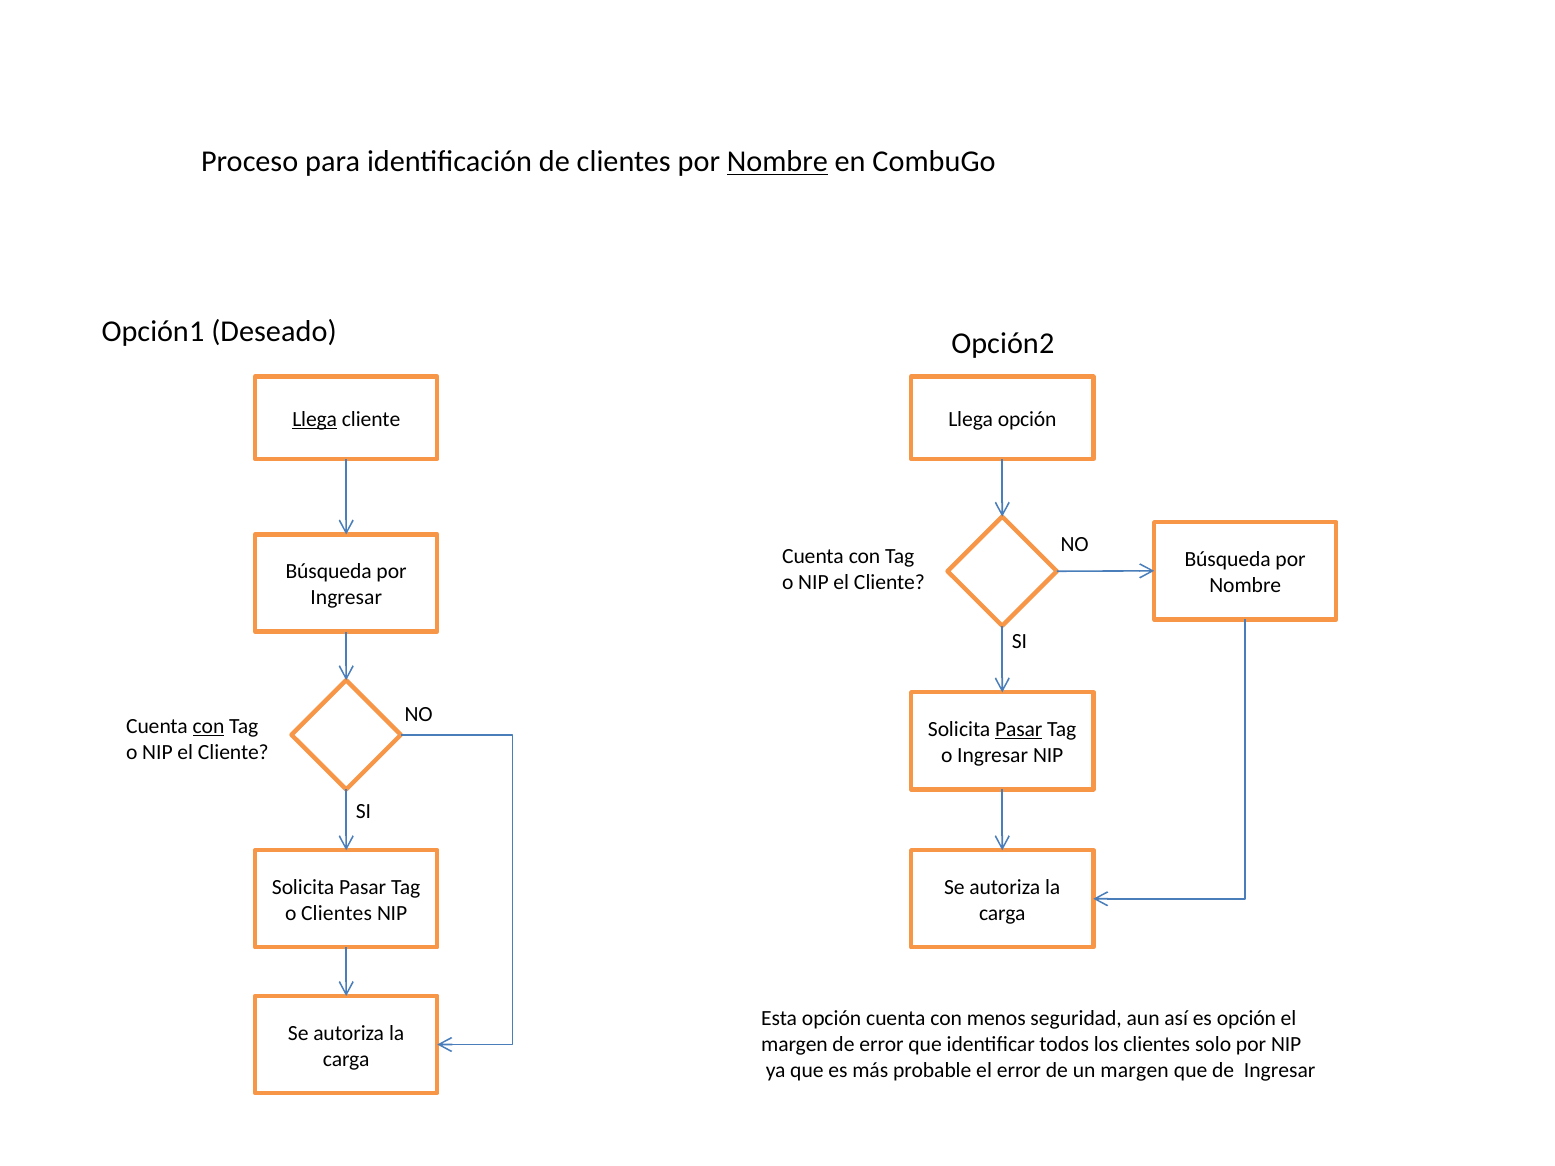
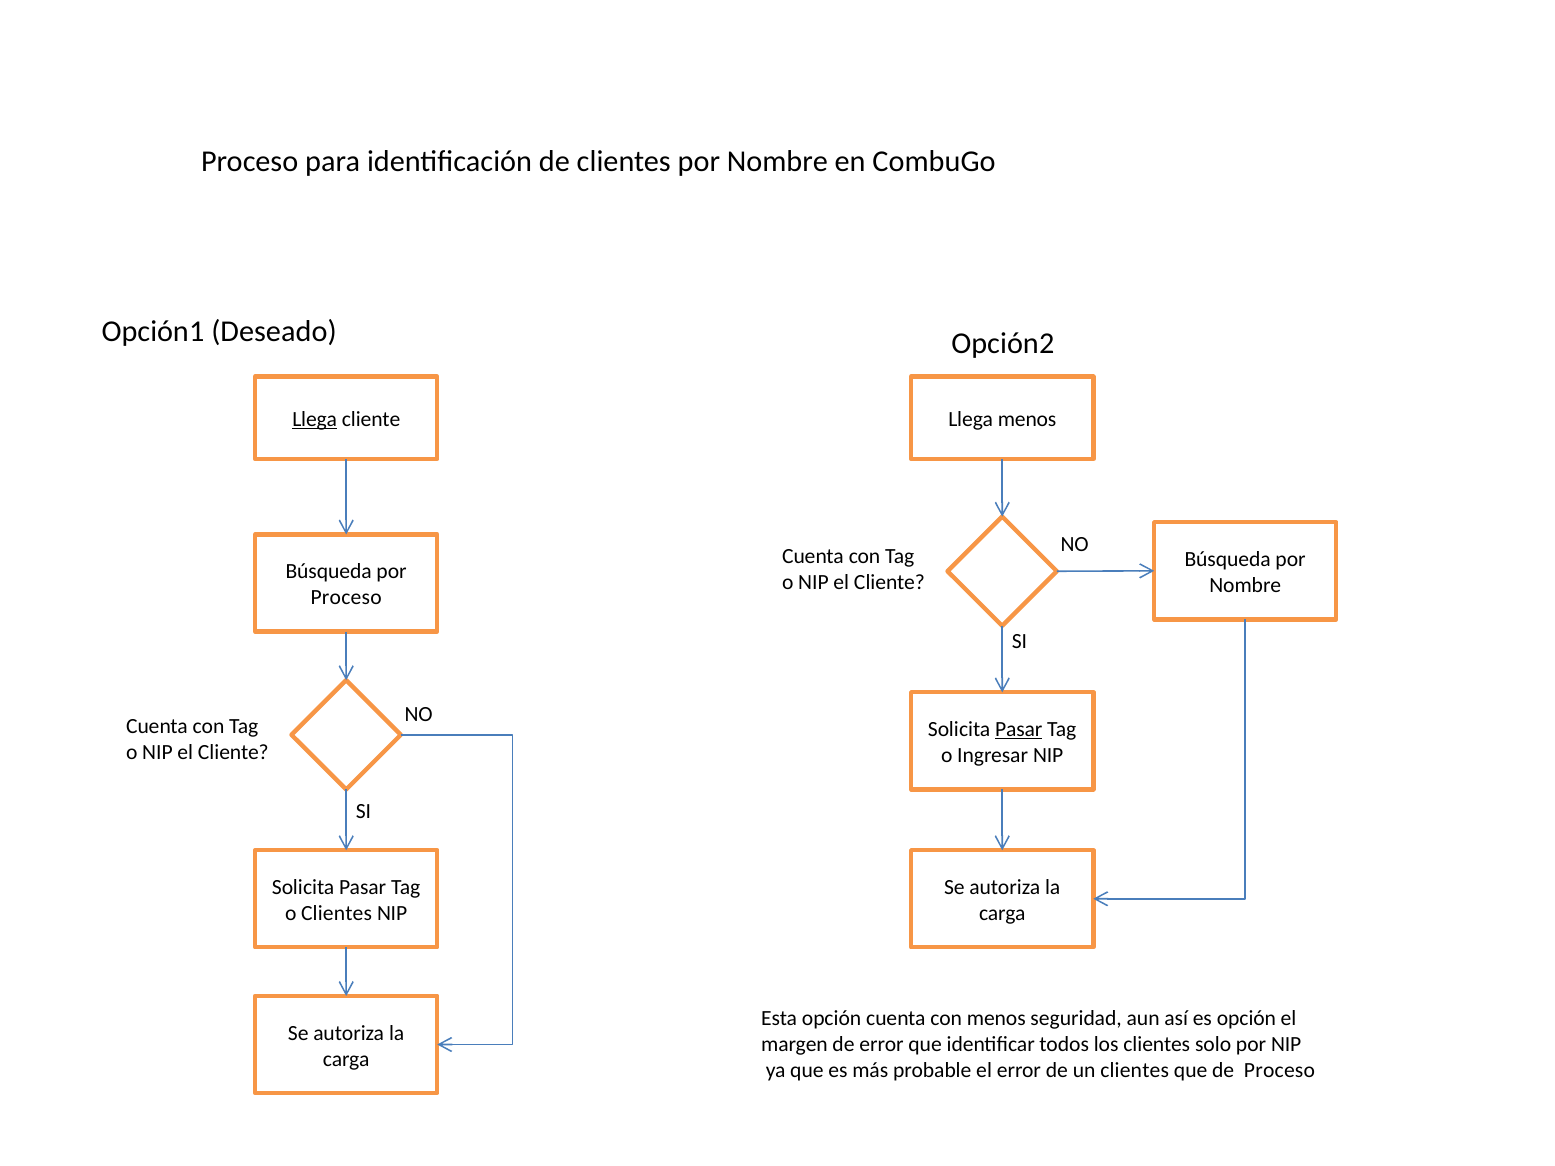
Nombre at (777, 162) underline: present -> none
Llega opción: opción -> menos
Ingresar at (346, 598): Ingresar -> Proceso
con at (209, 727) underline: present -> none
un margen: margen -> clientes
de Ingresar: Ingresar -> Proceso
